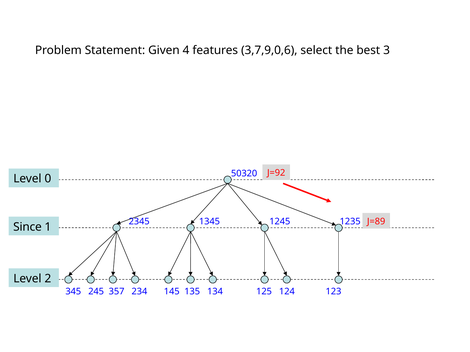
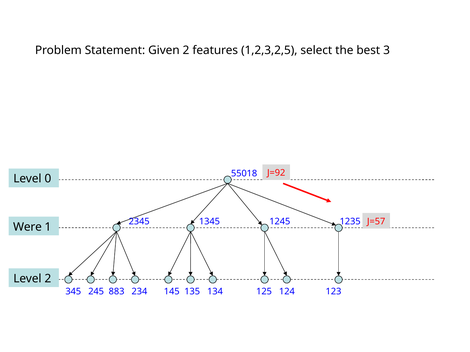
Given 4: 4 -> 2
3,7,9,0,6: 3,7,9,0,6 -> 1,2,3,2,5
50320: 50320 -> 55018
J=89: J=89 -> J=57
Since: Since -> Were
357: 357 -> 883
